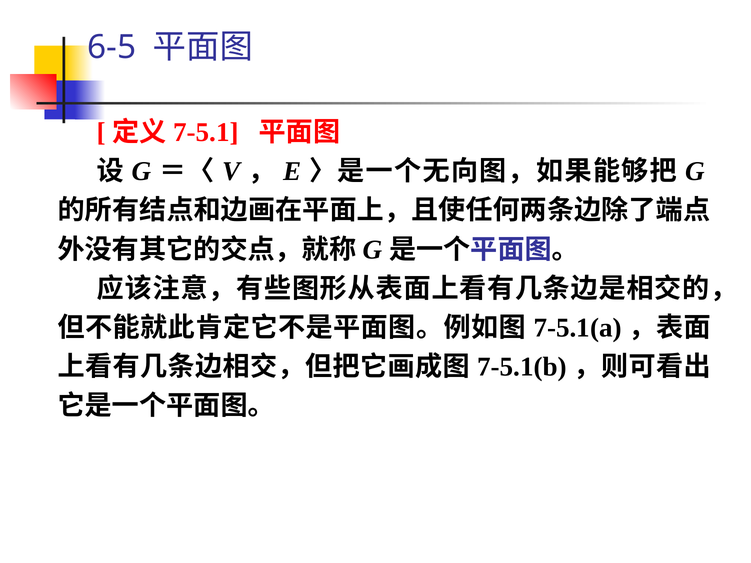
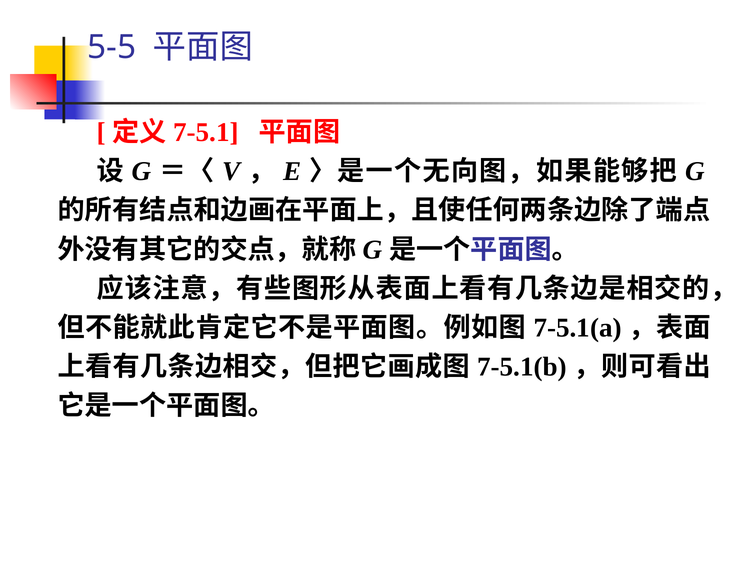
6-5: 6-5 -> 5-5
